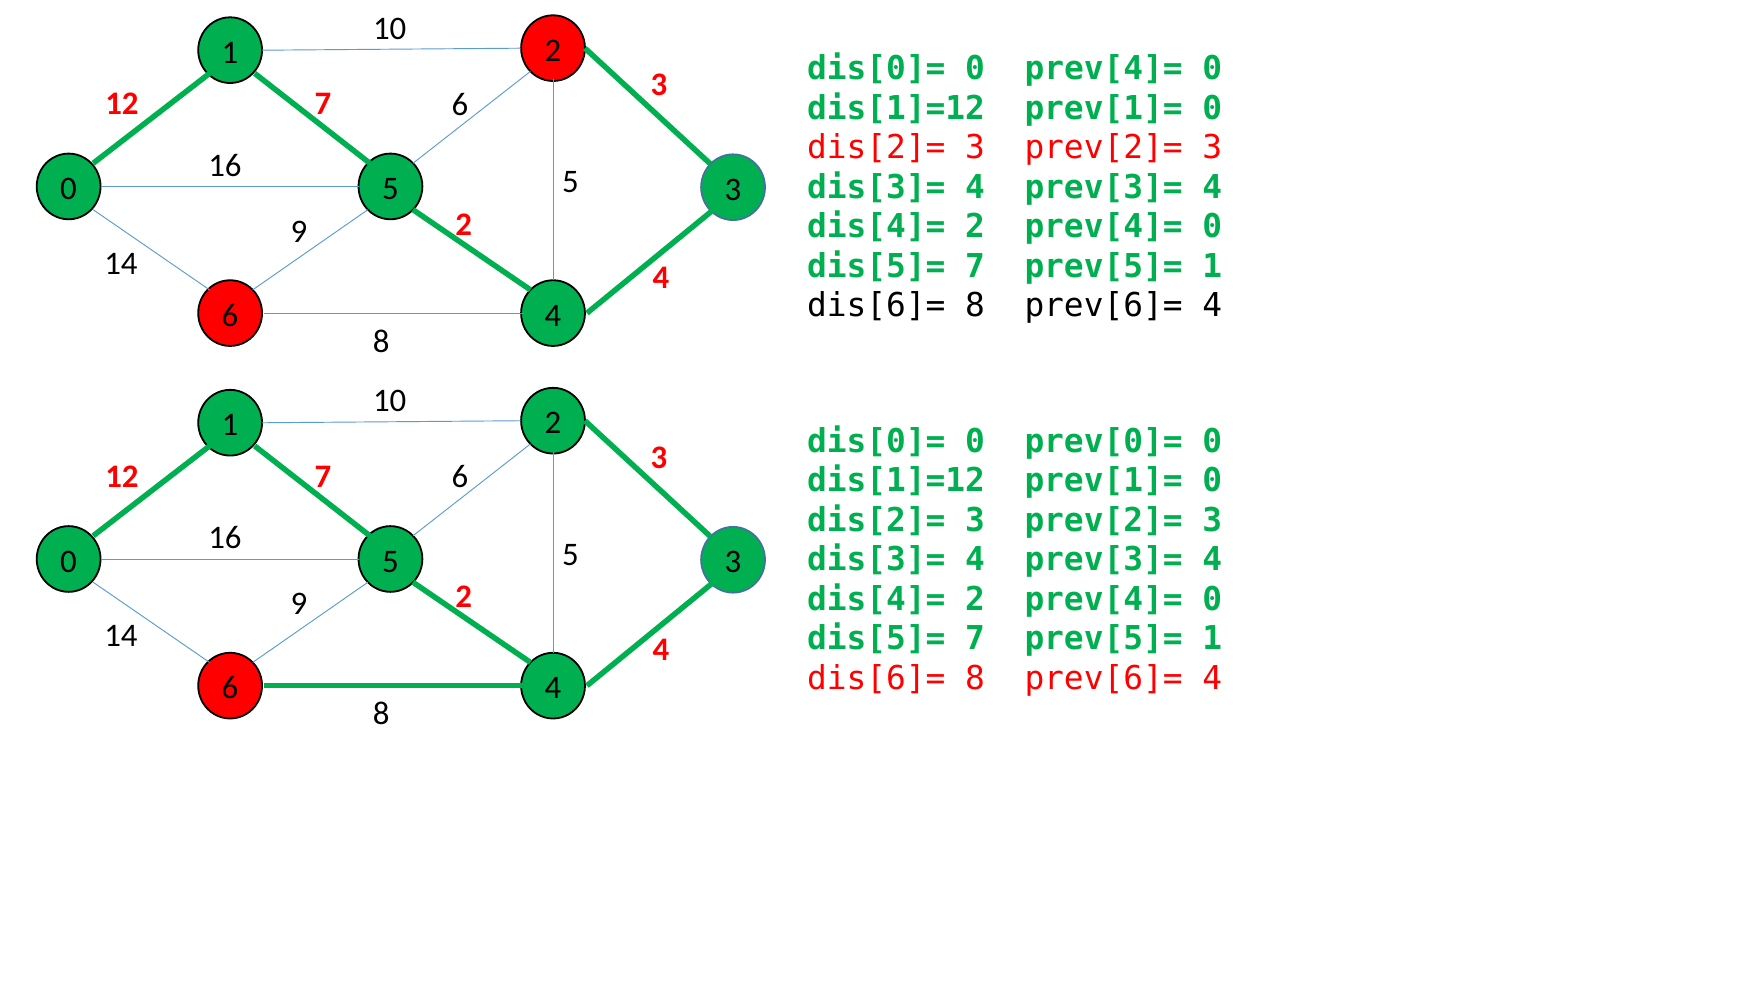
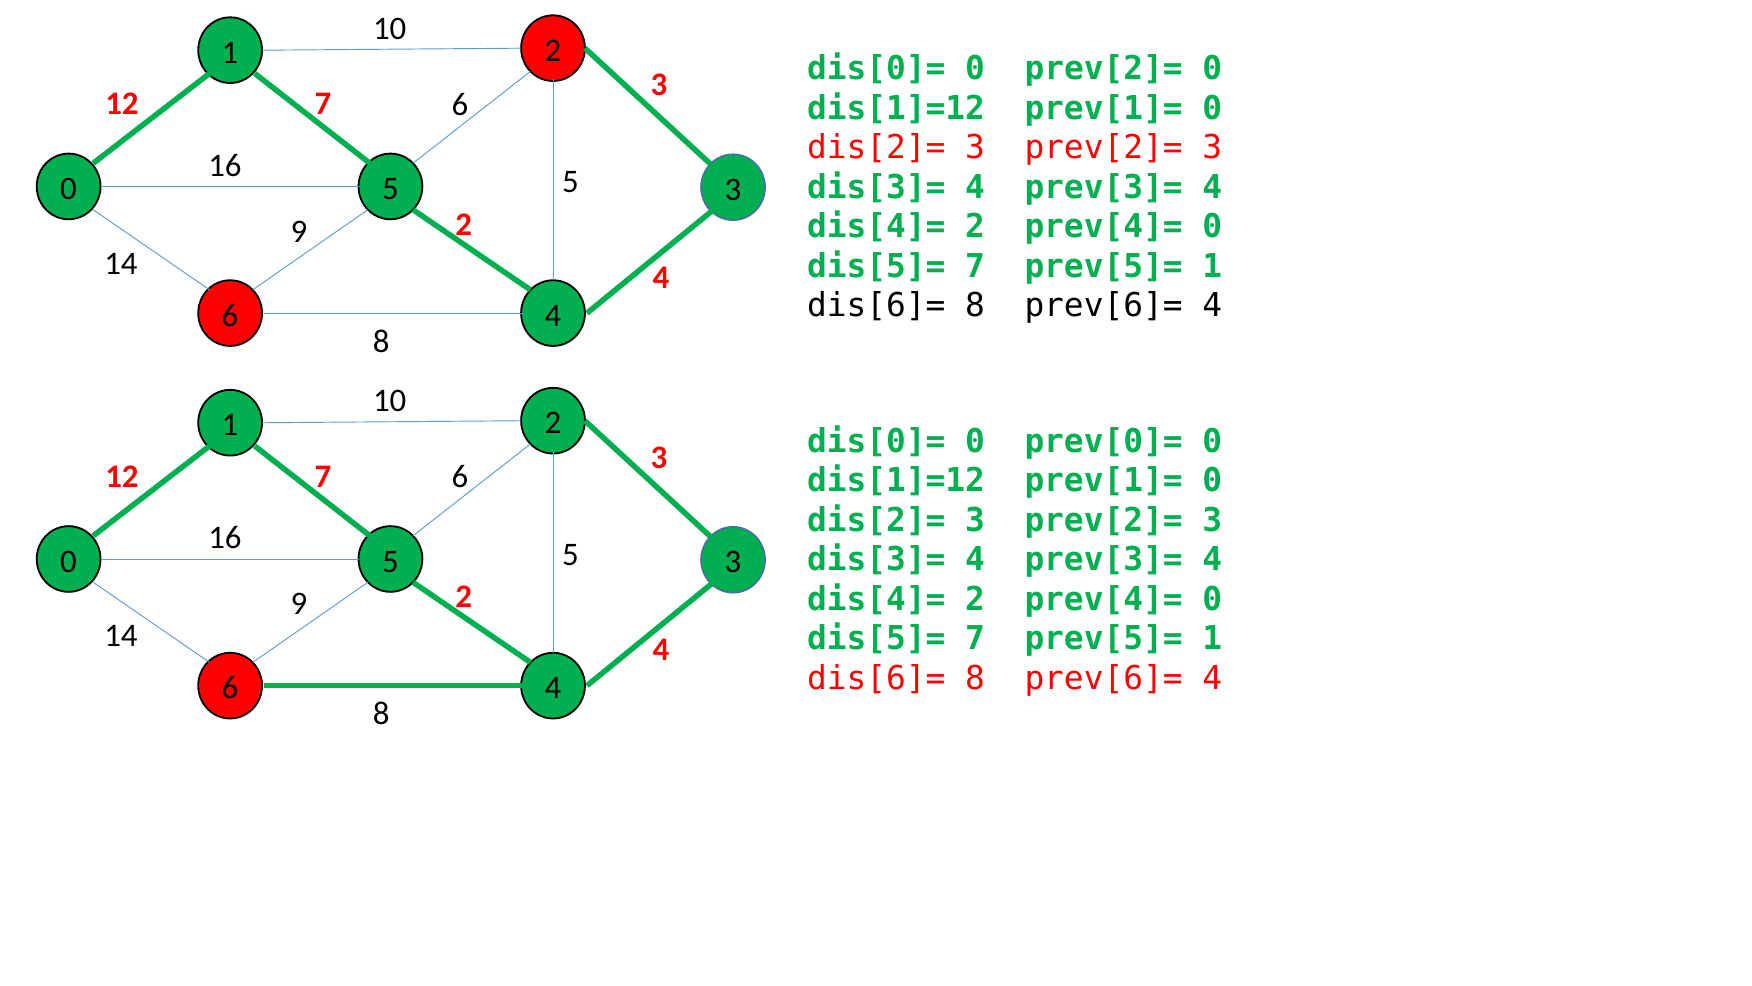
0 prev[4]=: prev[4]= -> prev[2]=
